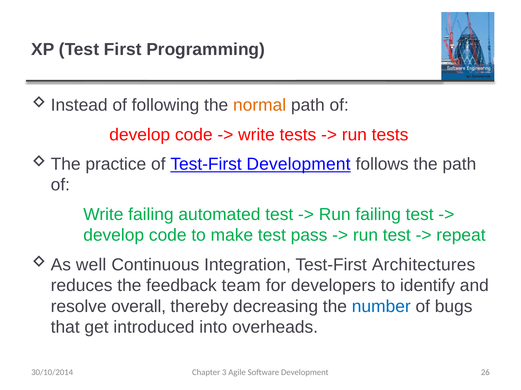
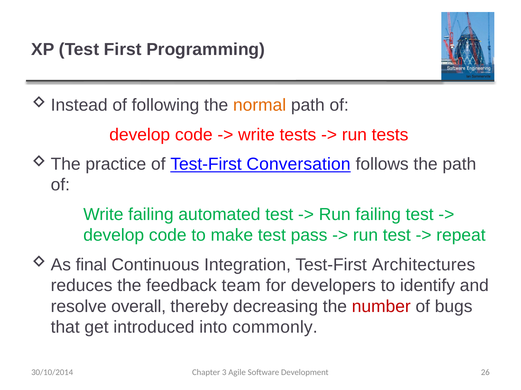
Test-First Development: Development -> Conversation
well: well -> final
number colour: blue -> red
overheads: overheads -> commonly
